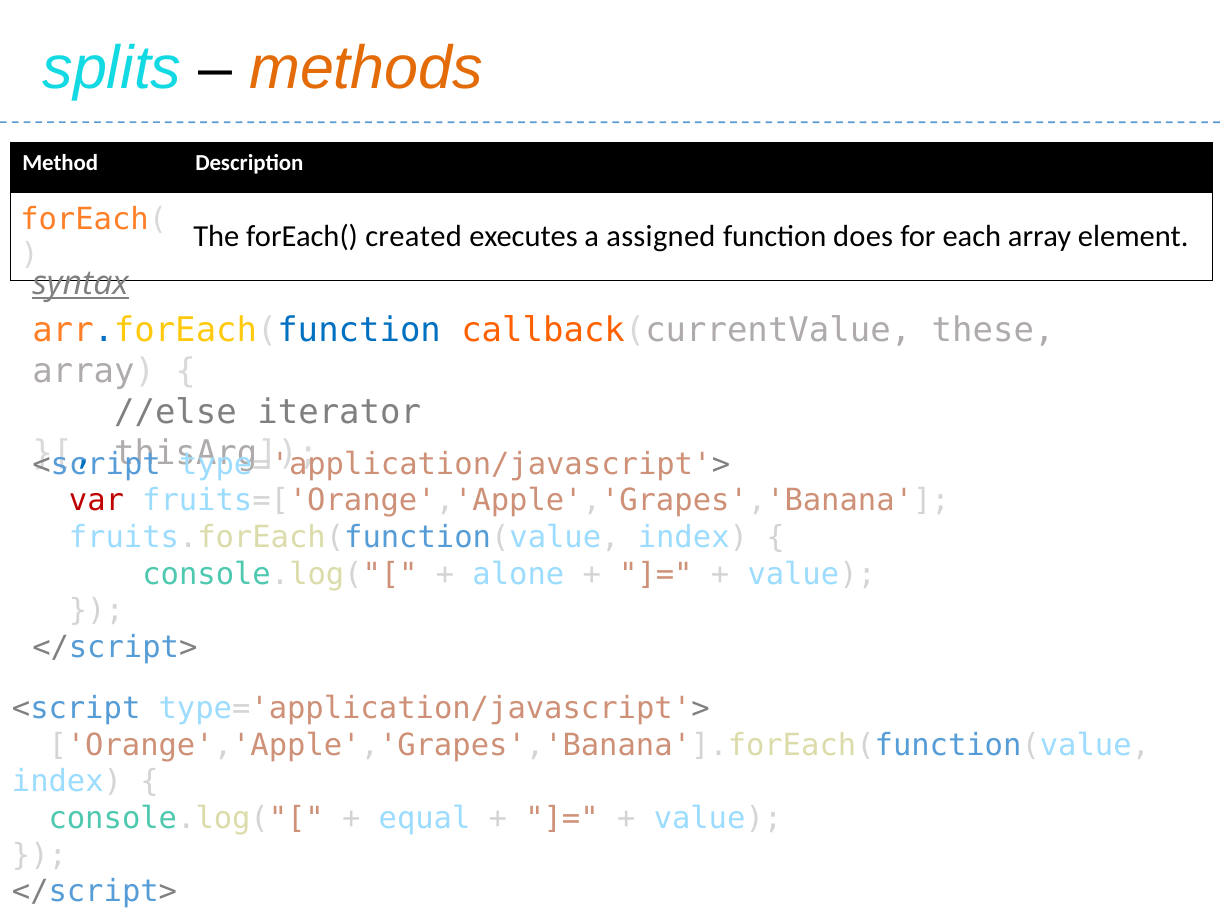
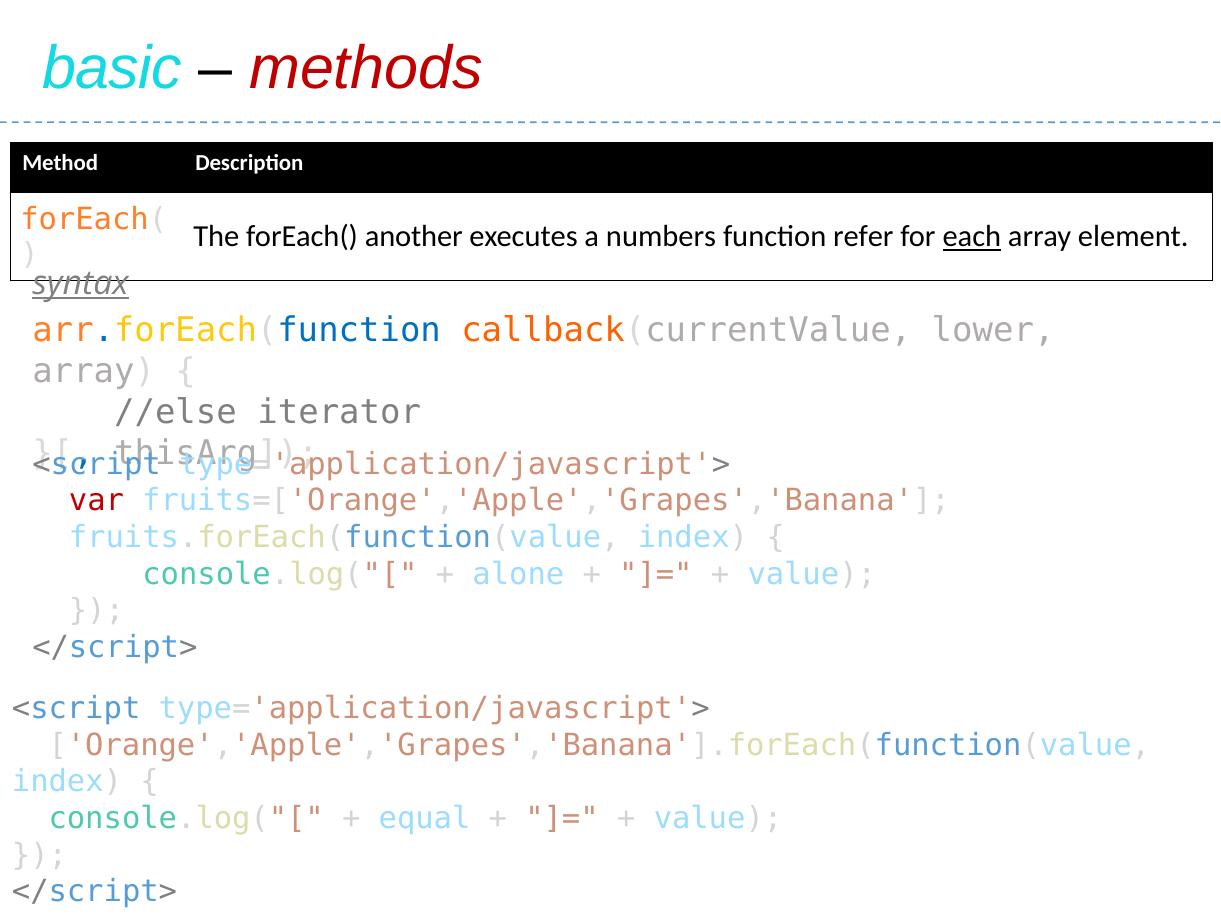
splits: splits -> basic
methods colour: orange -> red
created: created -> another
assigned: assigned -> numbers
does: does -> refer
each underline: none -> present
these: these -> lower
